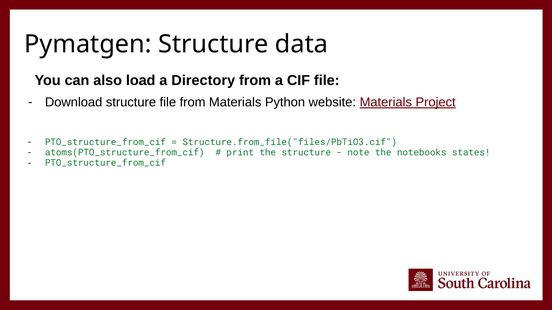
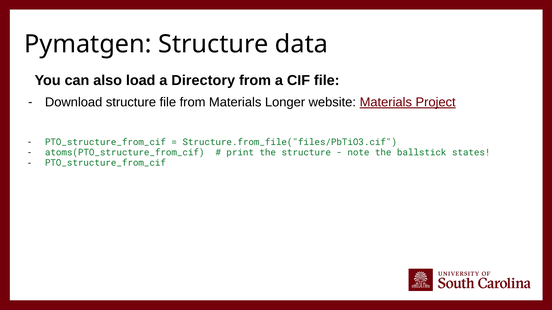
Python: Python -> Longer
notebooks: notebooks -> ballstick
